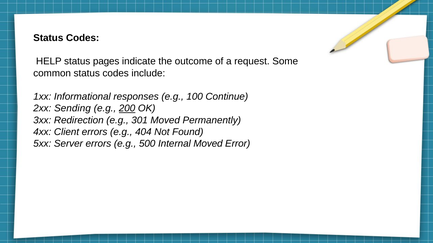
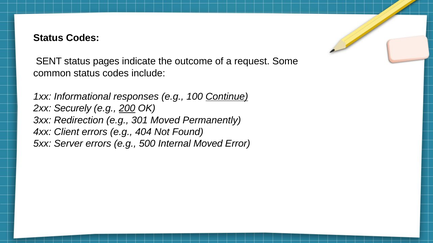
HELP: HELP -> SENT
Continue underline: none -> present
Sending: Sending -> Securely
